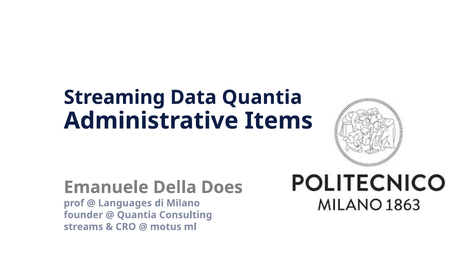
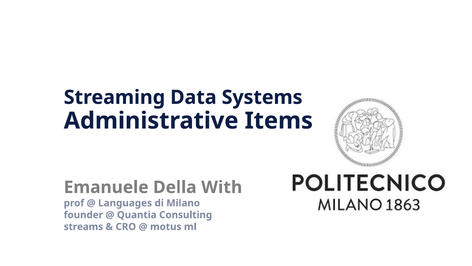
Data Quantia: Quantia -> Systems
Does: Does -> With
